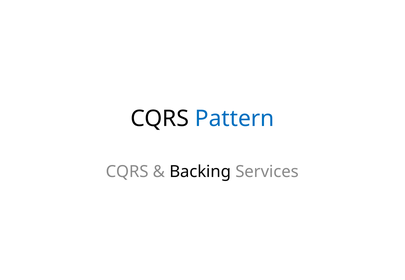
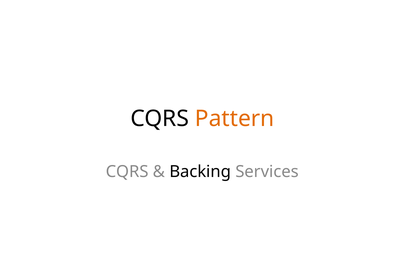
Pattern colour: blue -> orange
